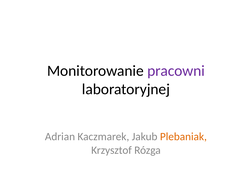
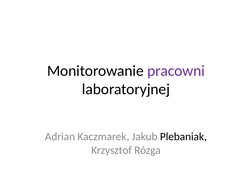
Plebaniak colour: orange -> black
